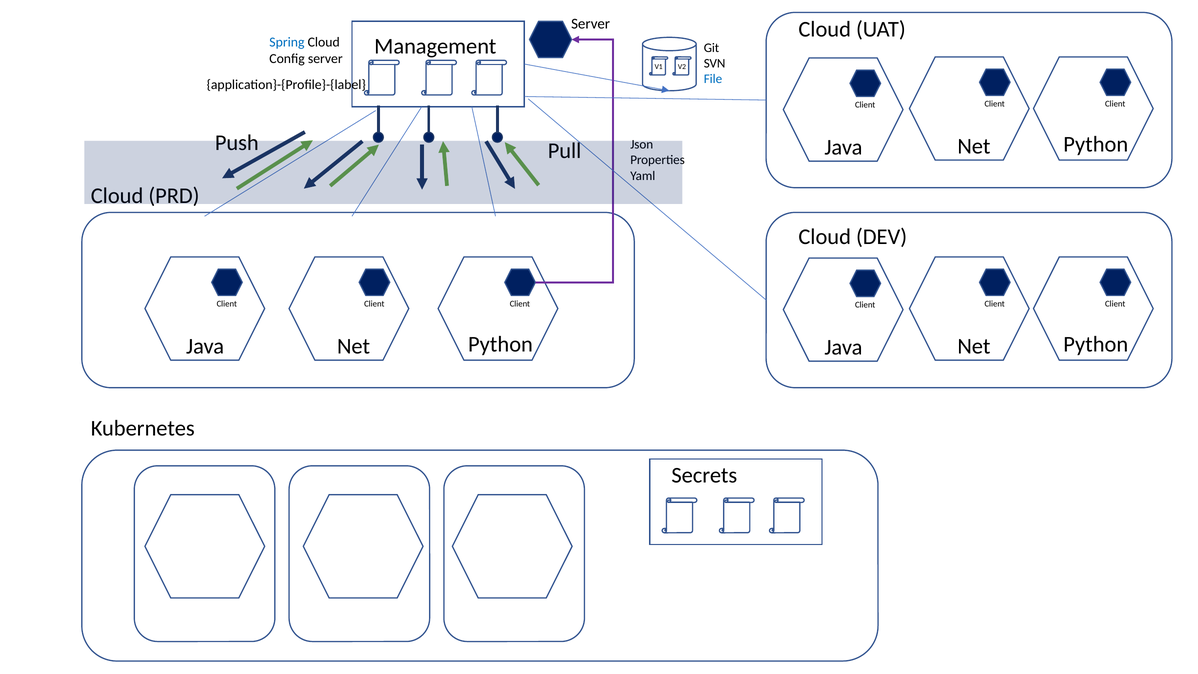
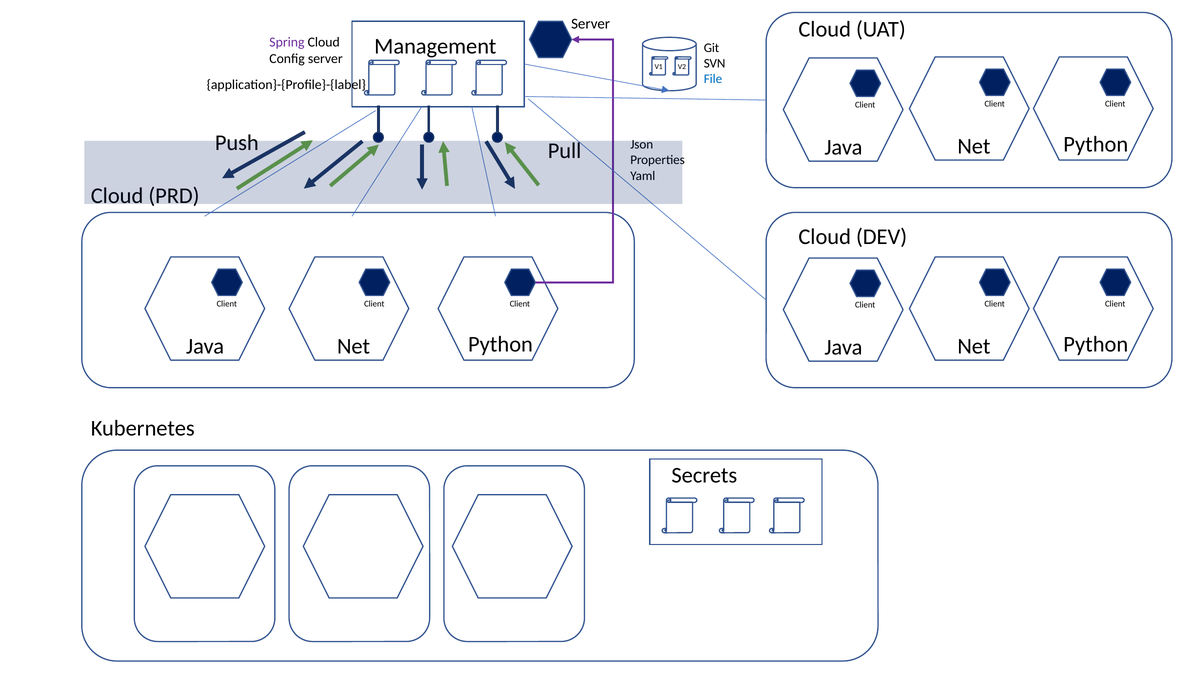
Spring colour: blue -> purple
